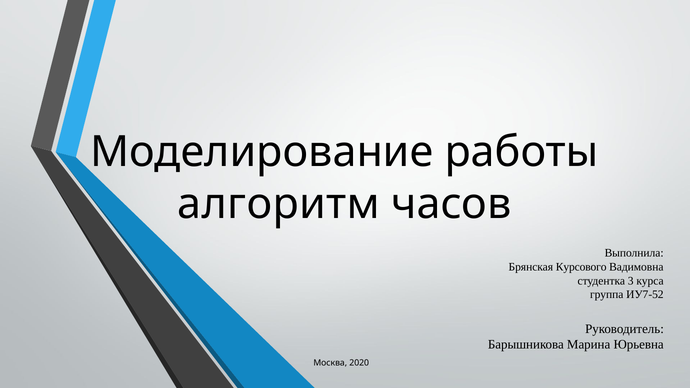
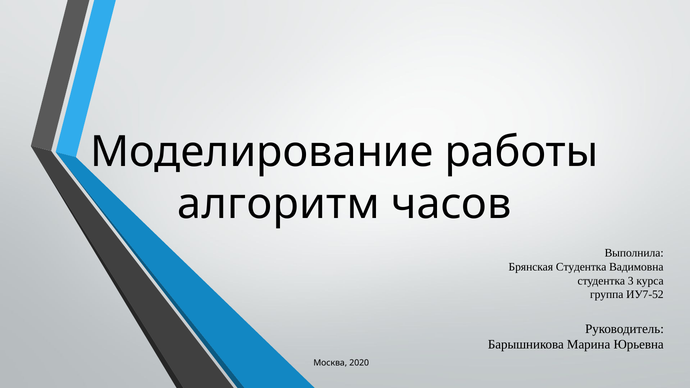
Брянская Курсового: Курсового -> Студентка
